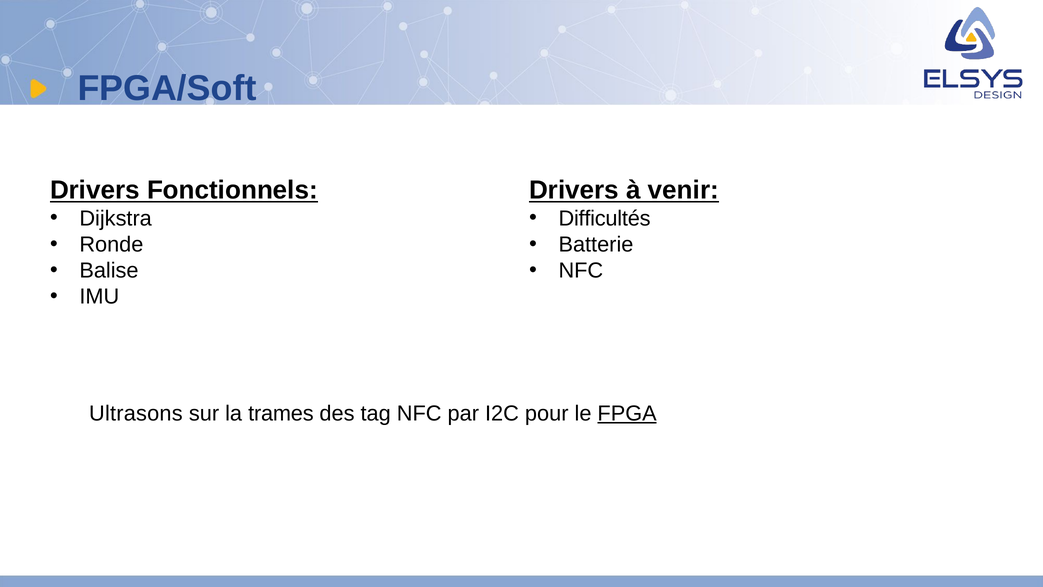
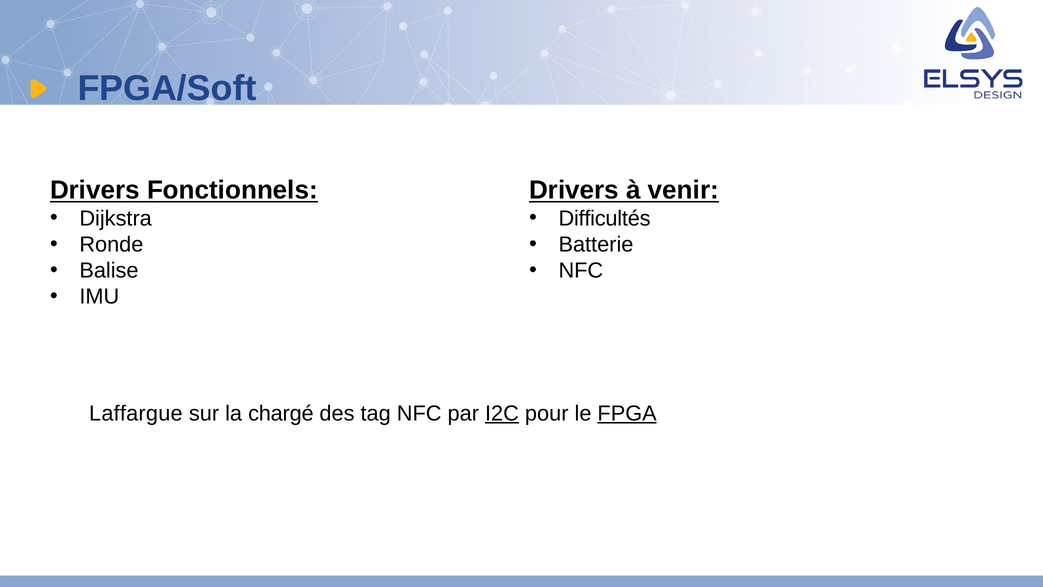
Ultrasons: Ultrasons -> Laffargue
trames: trames -> chargé
I2C underline: none -> present
